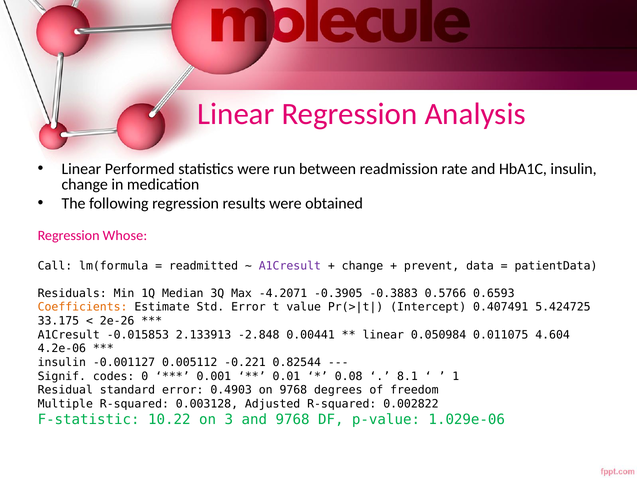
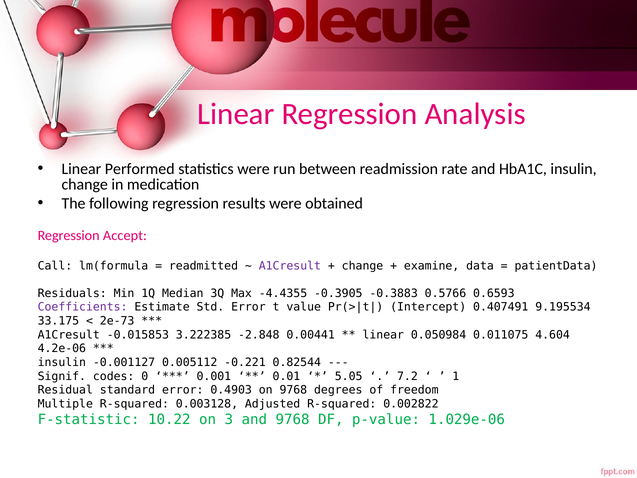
Whose: Whose -> Accept
prevent: prevent -> examine
-4.2071: -4.2071 -> -4.4355
Coefficients colour: orange -> purple
5.424725: 5.424725 -> 9.195534
2e-26: 2e-26 -> 2e-73
2.133913: 2.133913 -> 3.222385
0.08: 0.08 -> 5.05
8.1: 8.1 -> 7.2
